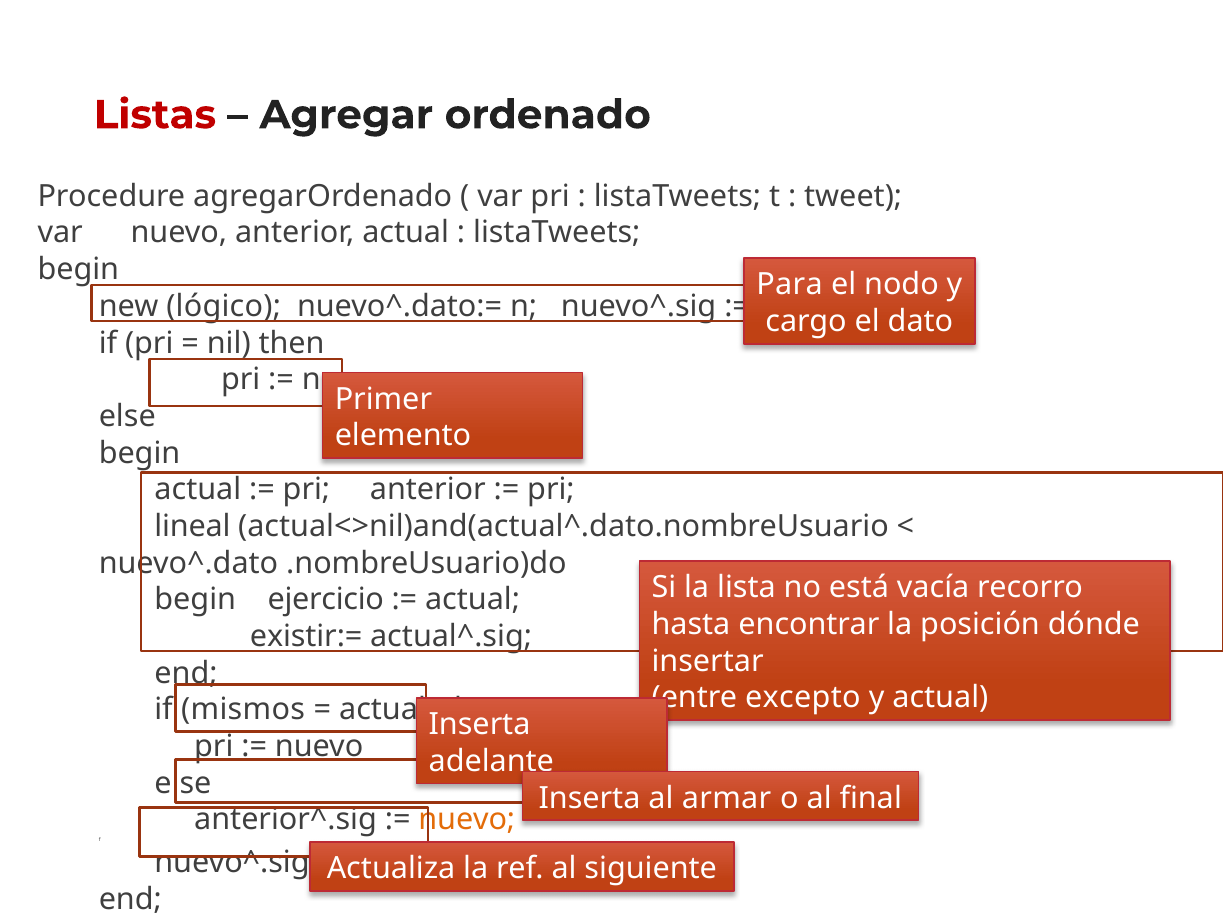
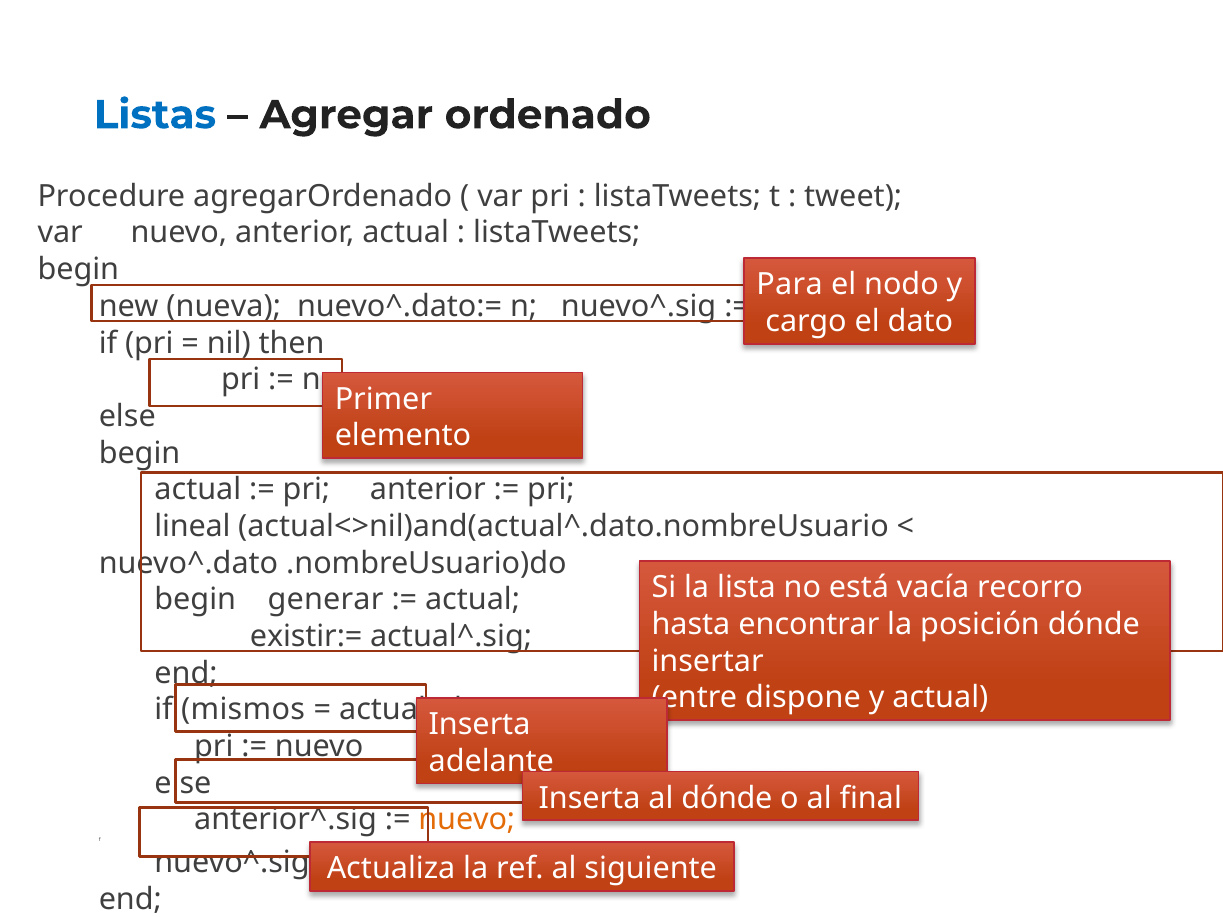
Listas colour: red -> blue
lógico: lógico -> nueva
ejercicio: ejercicio -> generar
excepto: excepto -> dispone
al armar: armar -> dónde
